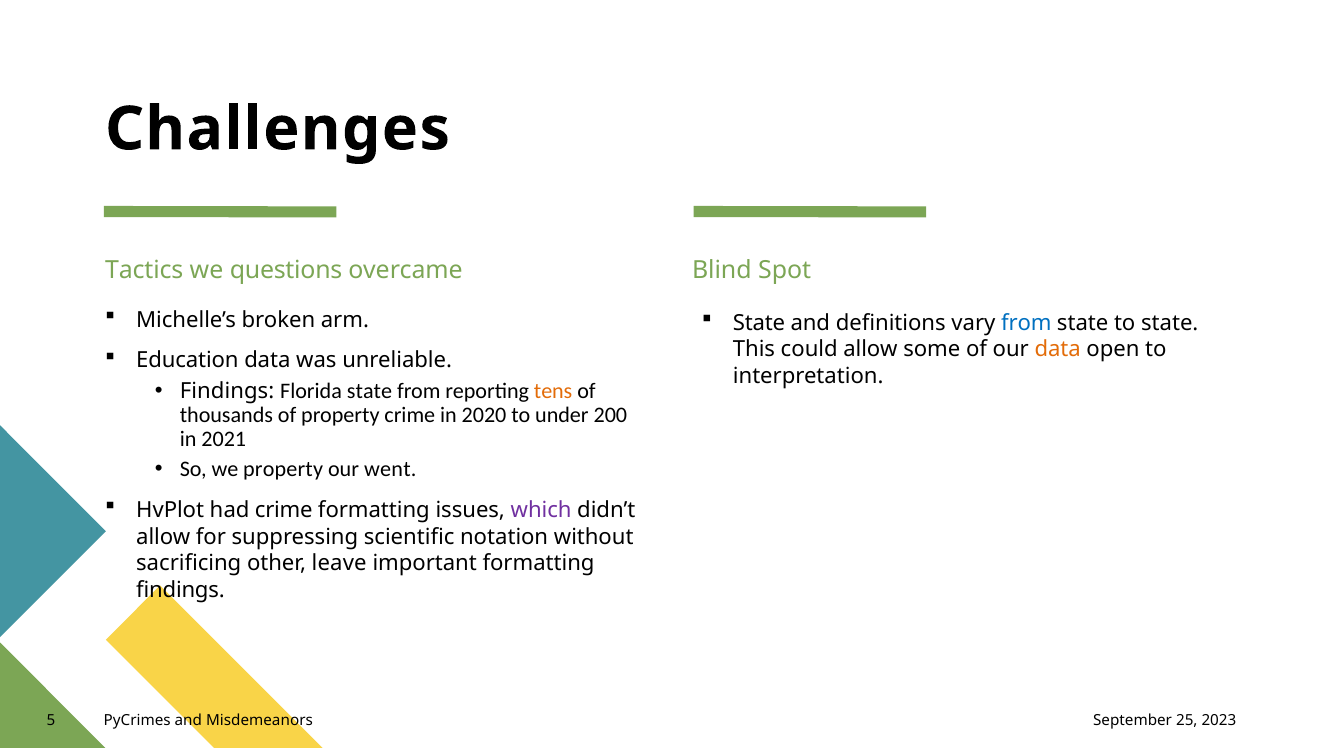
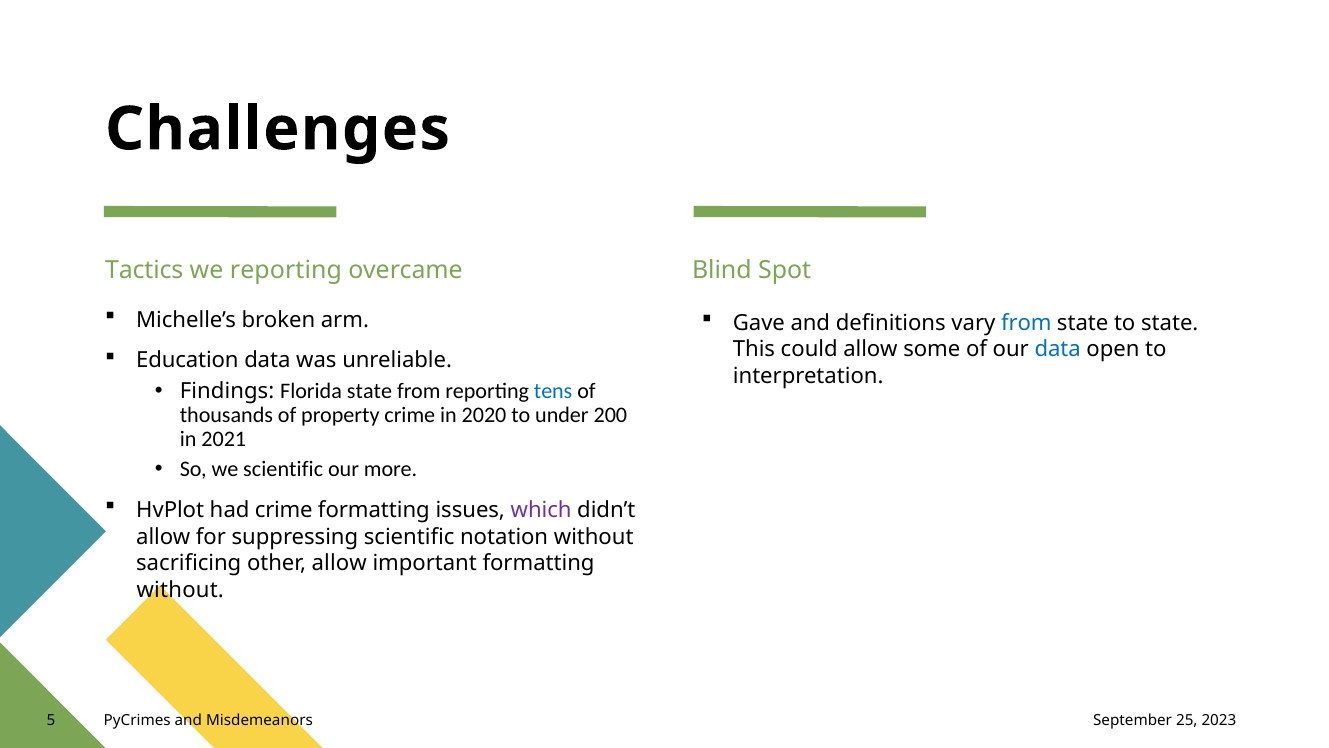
we questions: questions -> reporting
State at (759, 323): State -> Gave
data at (1058, 349) colour: orange -> blue
tens colour: orange -> blue
we property: property -> scientific
went: went -> more
other leave: leave -> allow
findings at (180, 589): findings -> without
